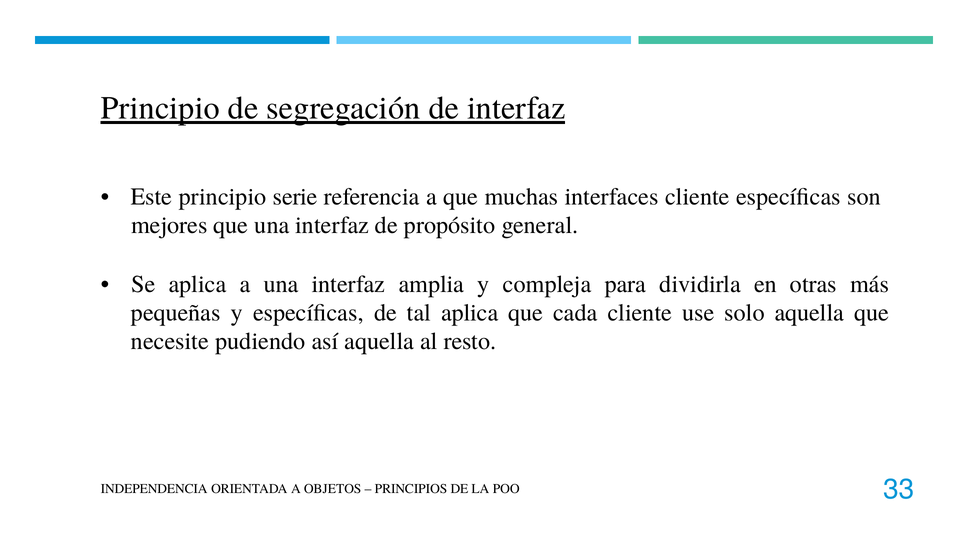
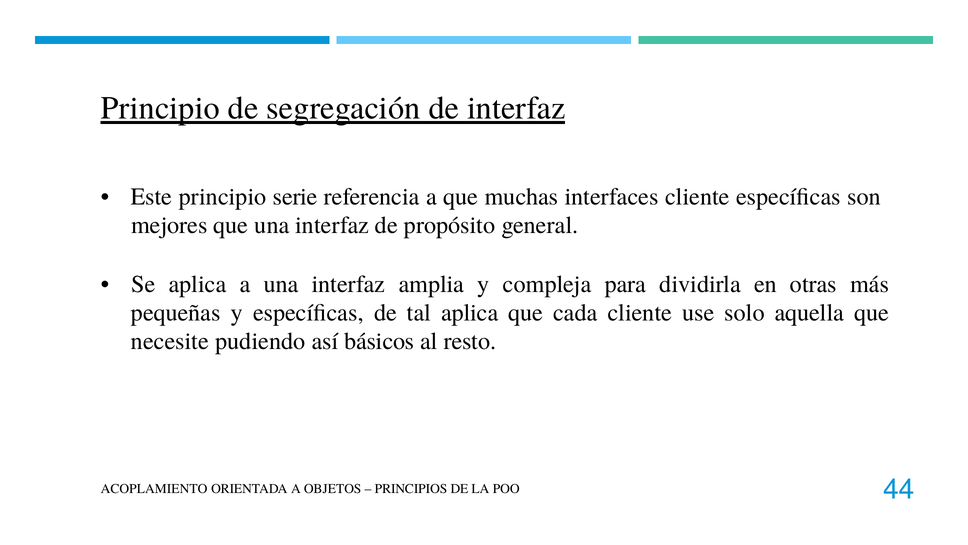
así aquella: aquella -> básicos
INDEPENDENCIA: INDEPENDENCIA -> ACOPLAMIENTO
33: 33 -> 44
